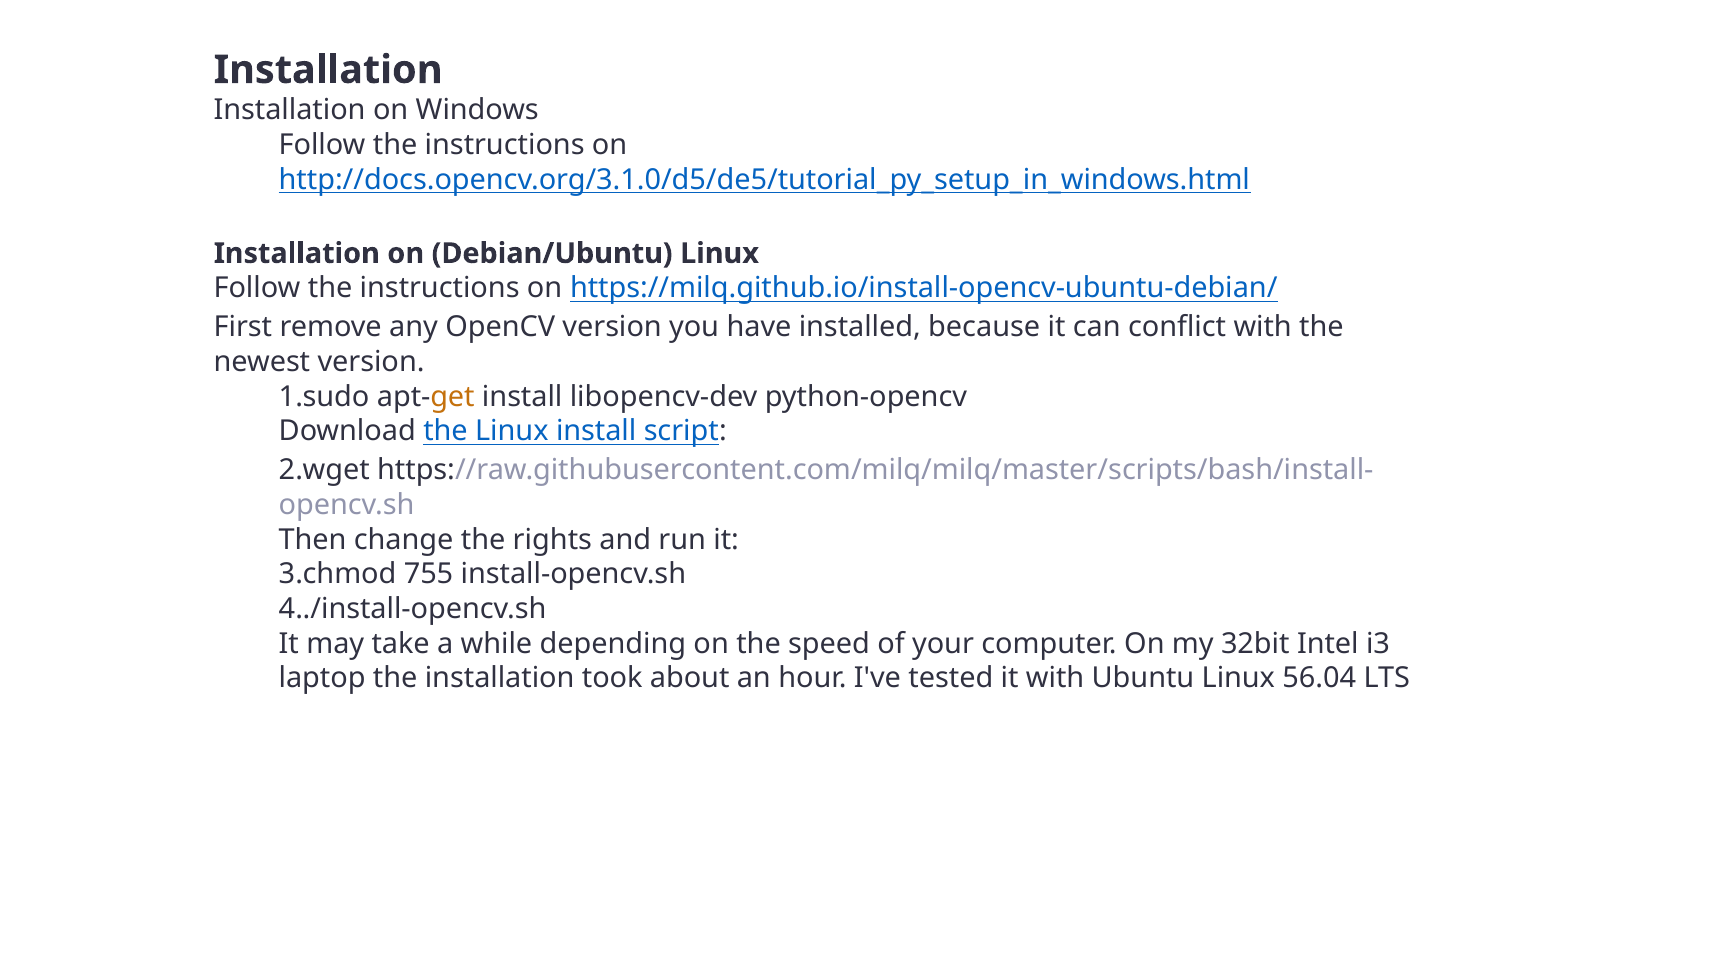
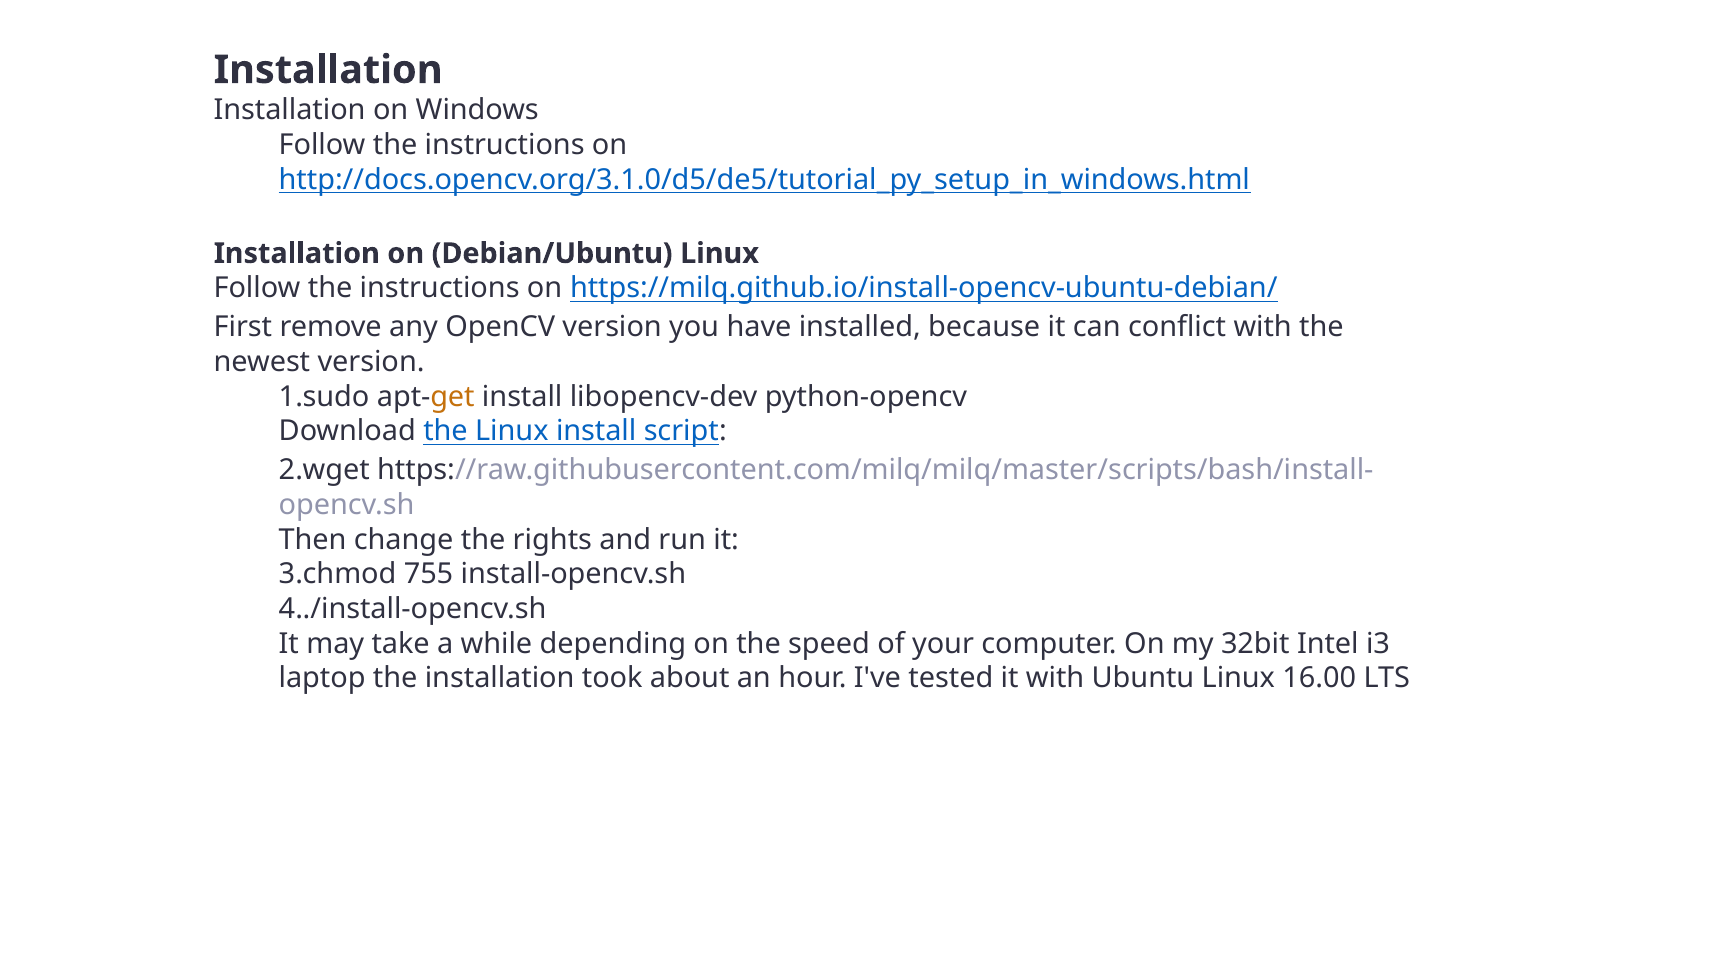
56.04: 56.04 -> 16.00
